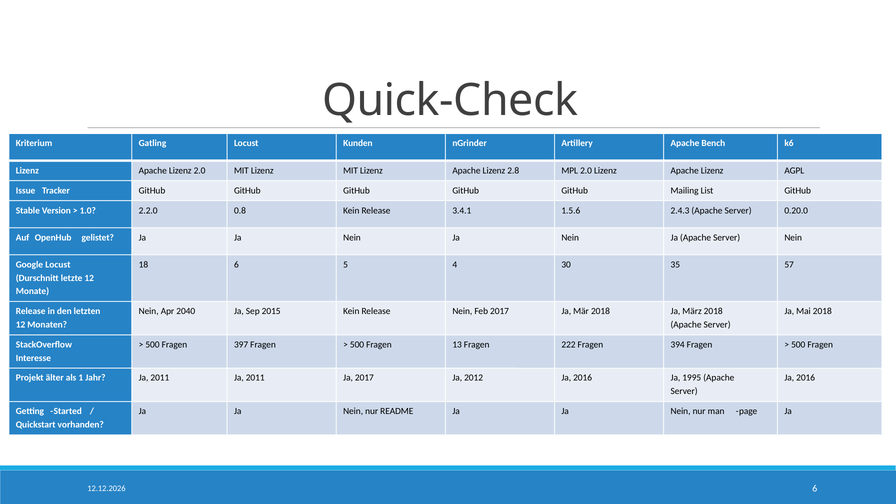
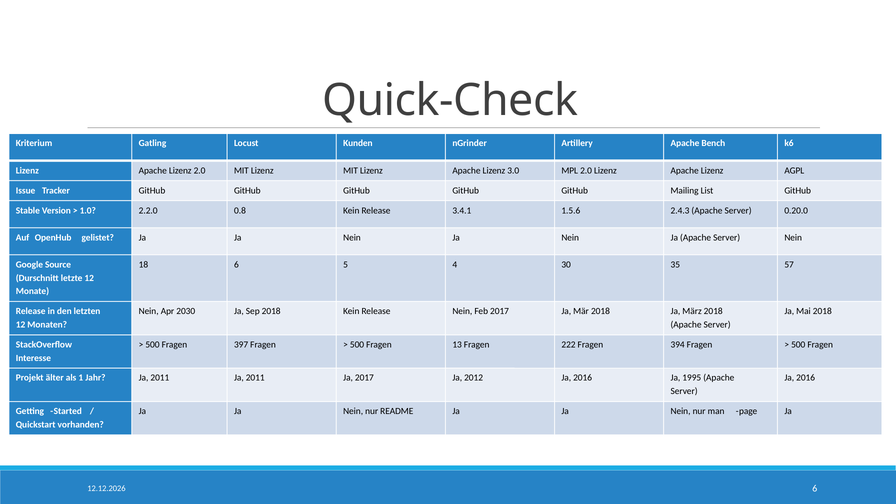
2.8: 2.8 -> 3.0
Google Locust: Locust -> Source
2040: 2040 -> 2030
Sep 2015: 2015 -> 2018
